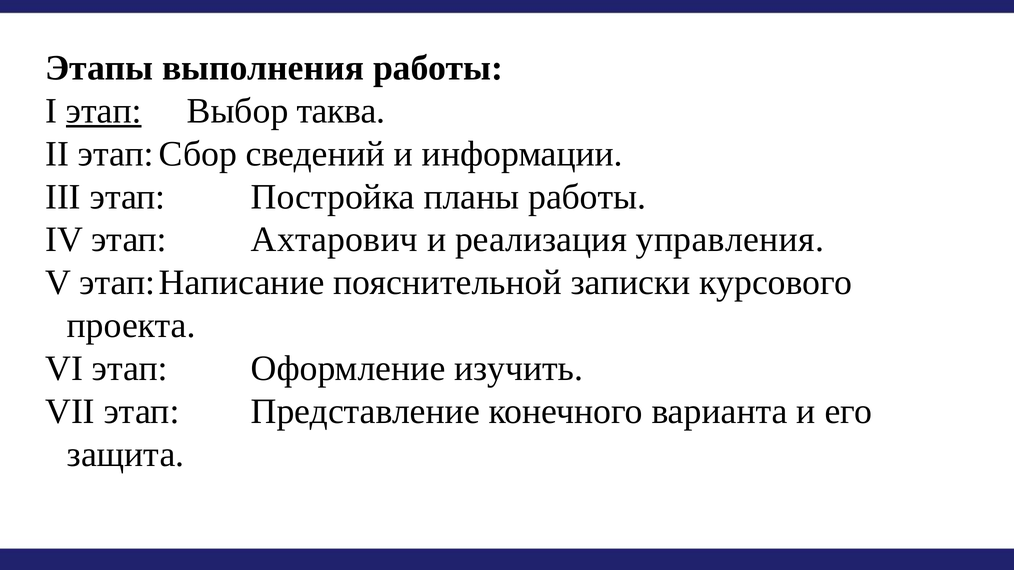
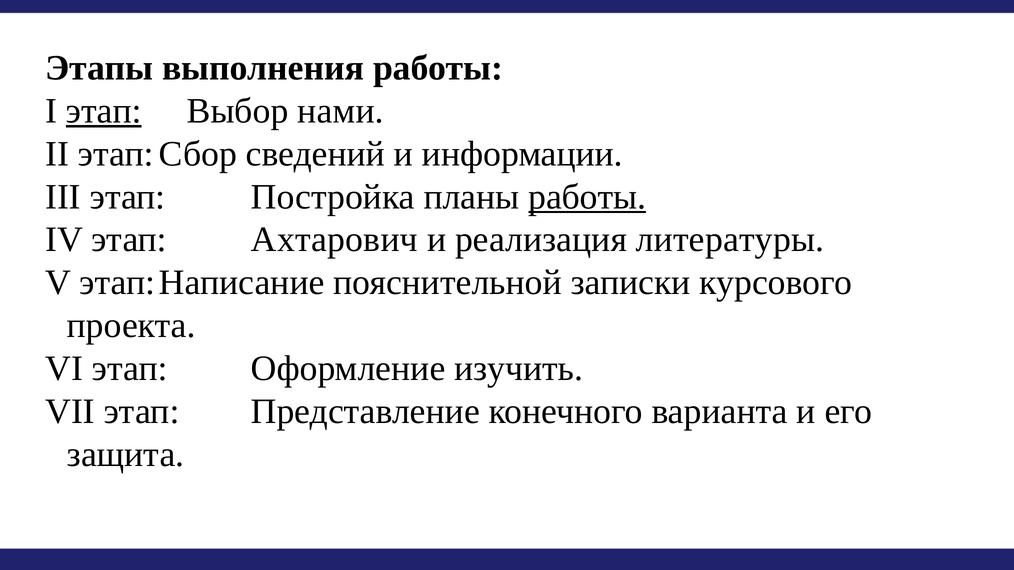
таква: таква -> нами
работы at (587, 197) underline: none -> present
управления: управления -> литературы
